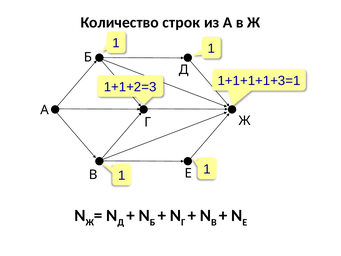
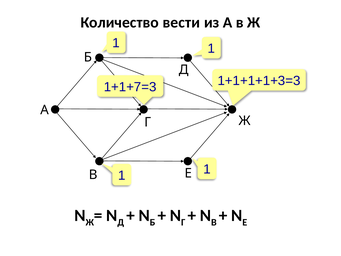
строк: строк -> вести
1+1+1+1+3=1: 1+1+1+1+3=1 -> 1+1+1+1+3=3
1+1+2=3: 1+1+2=3 -> 1+1+7=3
